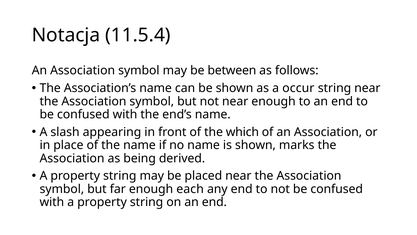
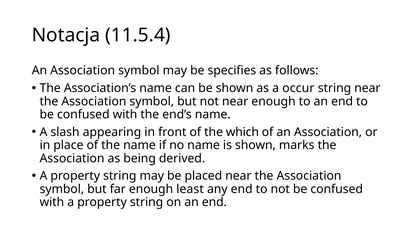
between: between -> specifies
each: each -> least
